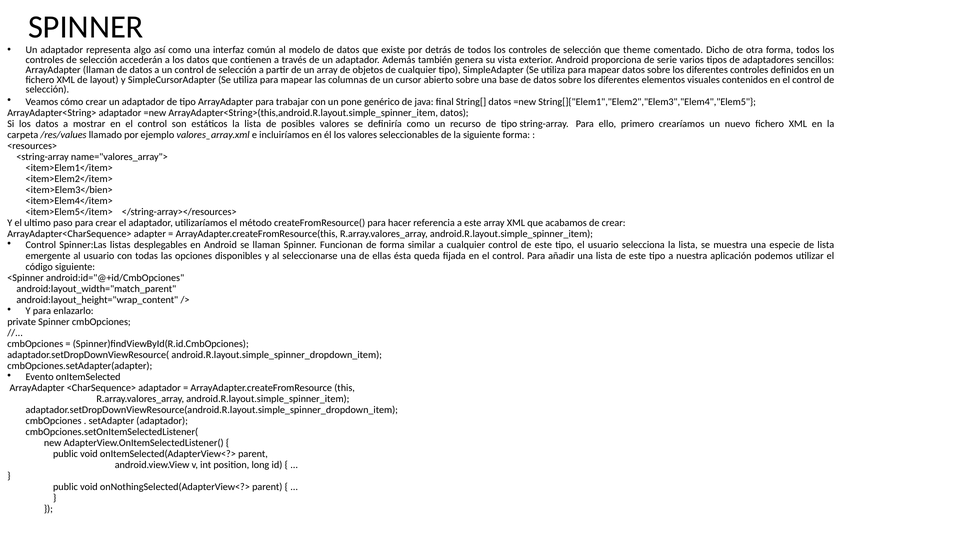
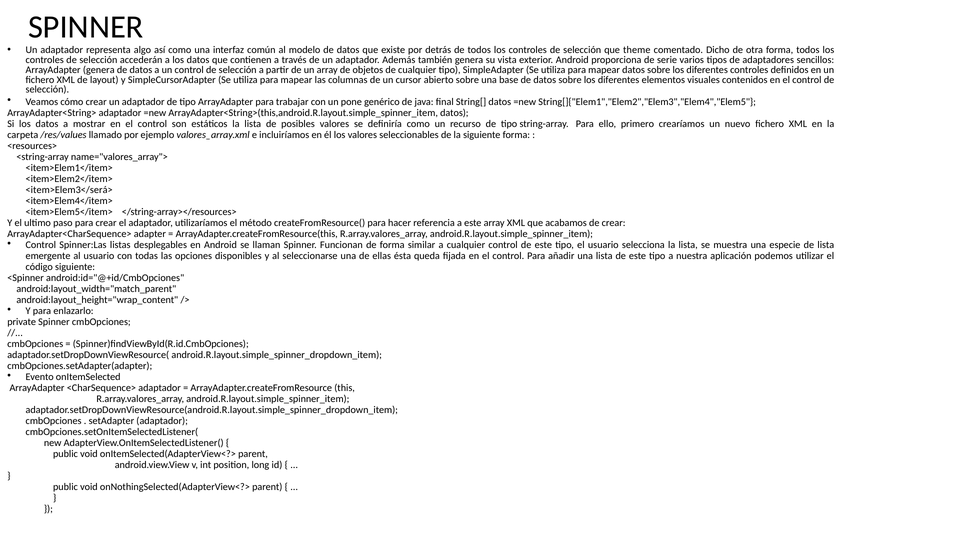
ArrayAdapter llaman: llaman -> genera
<item>Elem3</bien>: <item>Elem3</bien> -> <item>Elem3</será>
